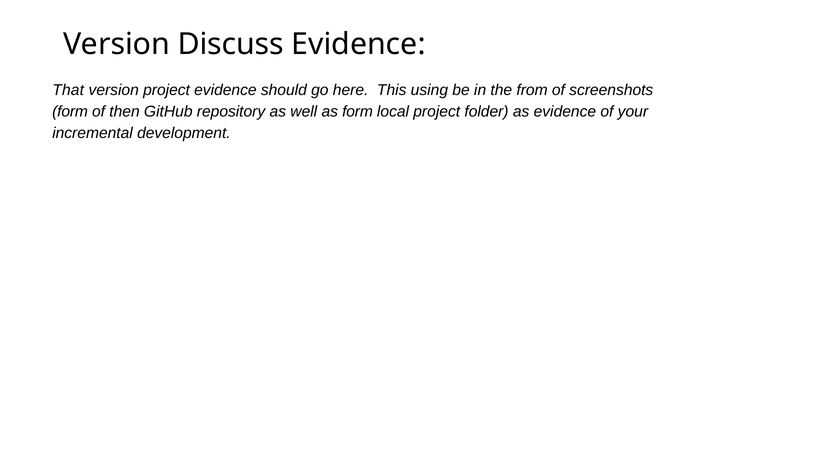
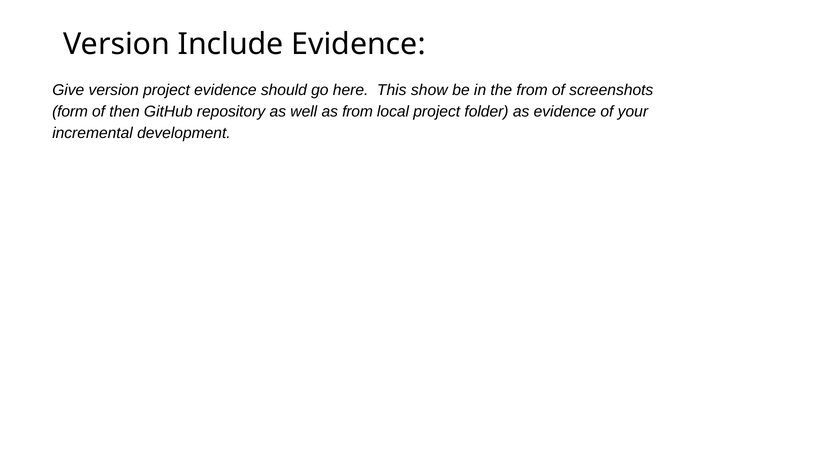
Discuss: Discuss -> Include
That: That -> Give
using: using -> show
as form: form -> from
